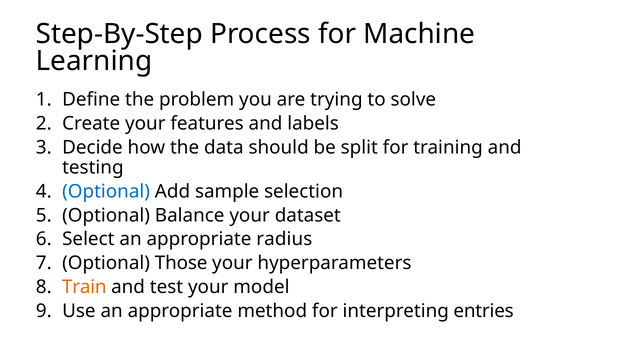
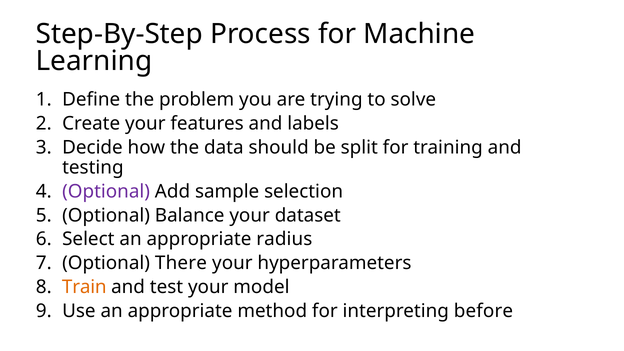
Optional at (106, 192) colour: blue -> purple
Those: Those -> There
entries: entries -> before
